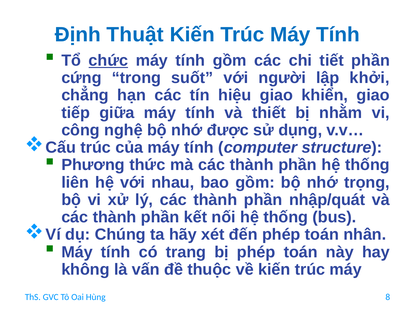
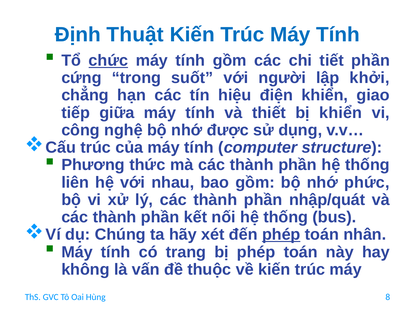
hiệu giao: giao -> điện
bị nhằm: nhằm -> khiển
trọng: trọng -> phức
phép at (281, 235) underline: none -> present
